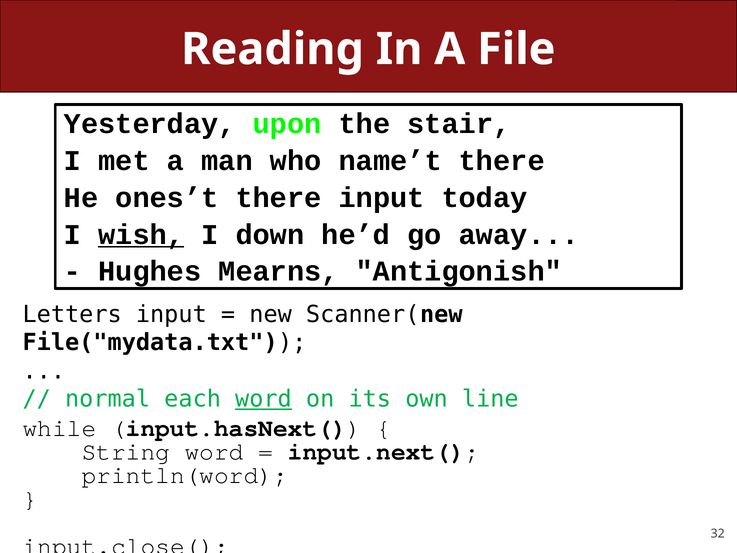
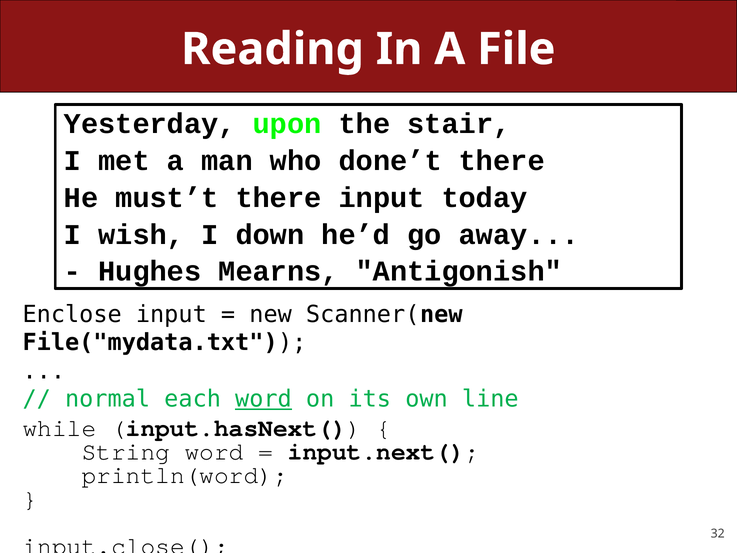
name’t: name’t -> done’t
ones’t: ones’t -> must’t
wish underline: present -> none
Letters: Letters -> Enclose
